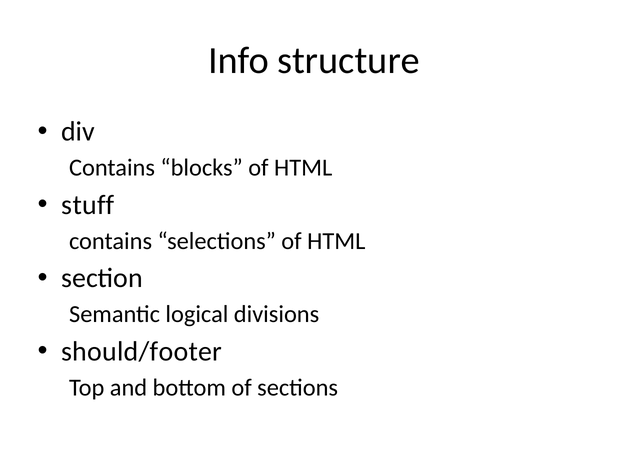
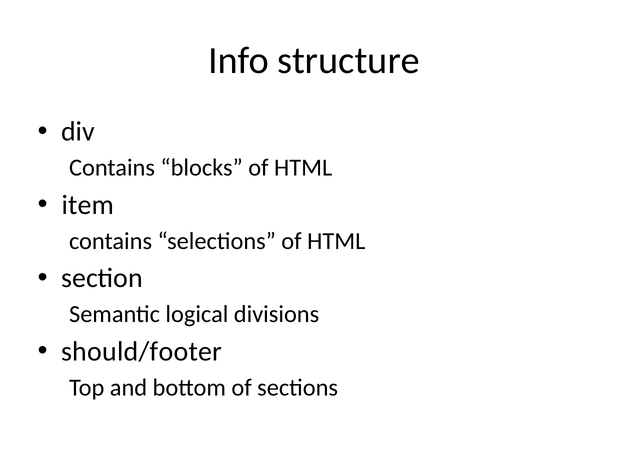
stuff: stuff -> item
